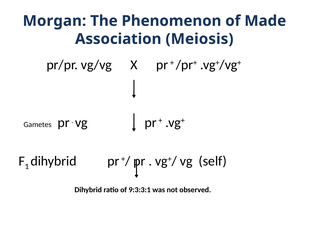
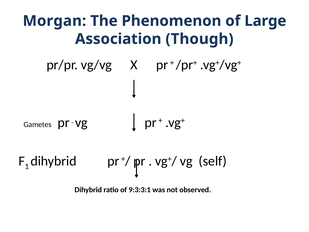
Made: Made -> Large
Meiosis: Meiosis -> Though
